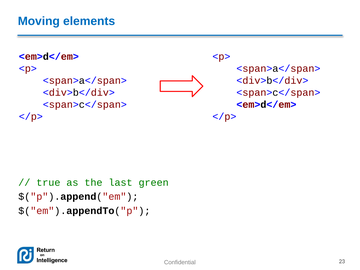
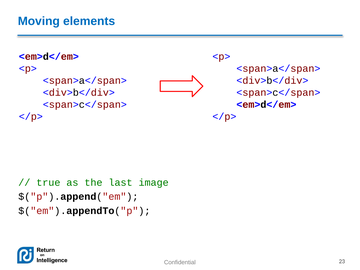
green: green -> image
